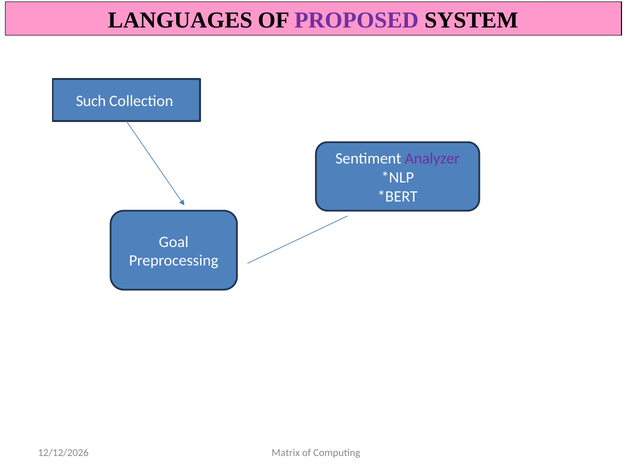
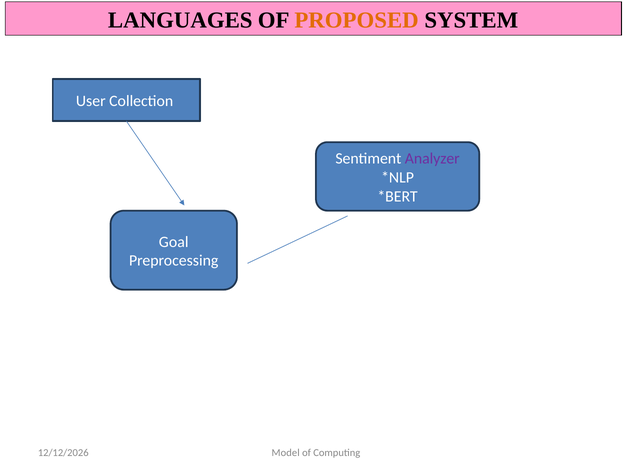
PROPOSED colour: purple -> orange
Such: Such -> User
Matrix: Matrix -> Model
